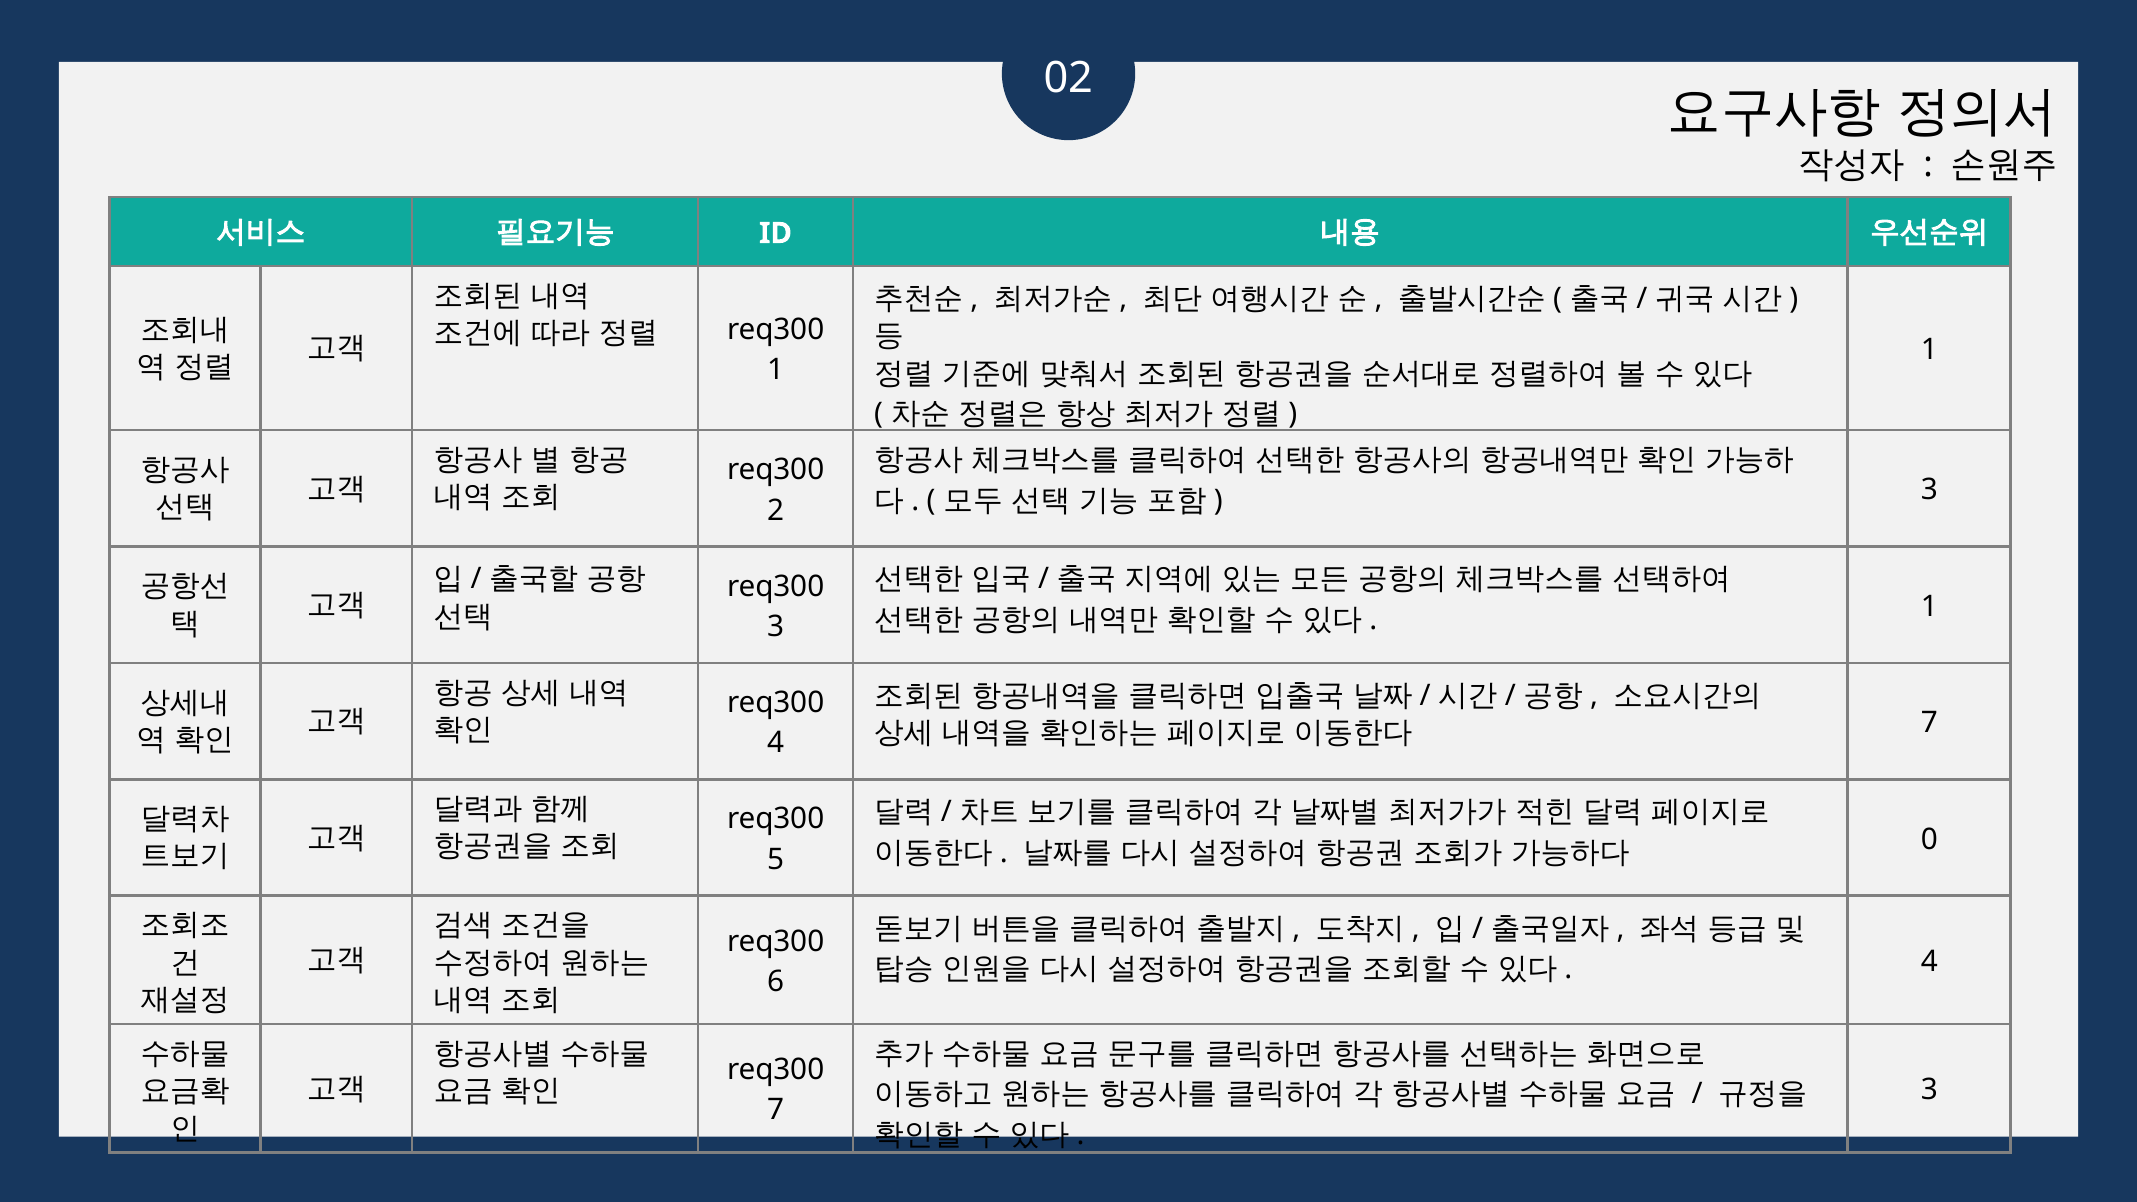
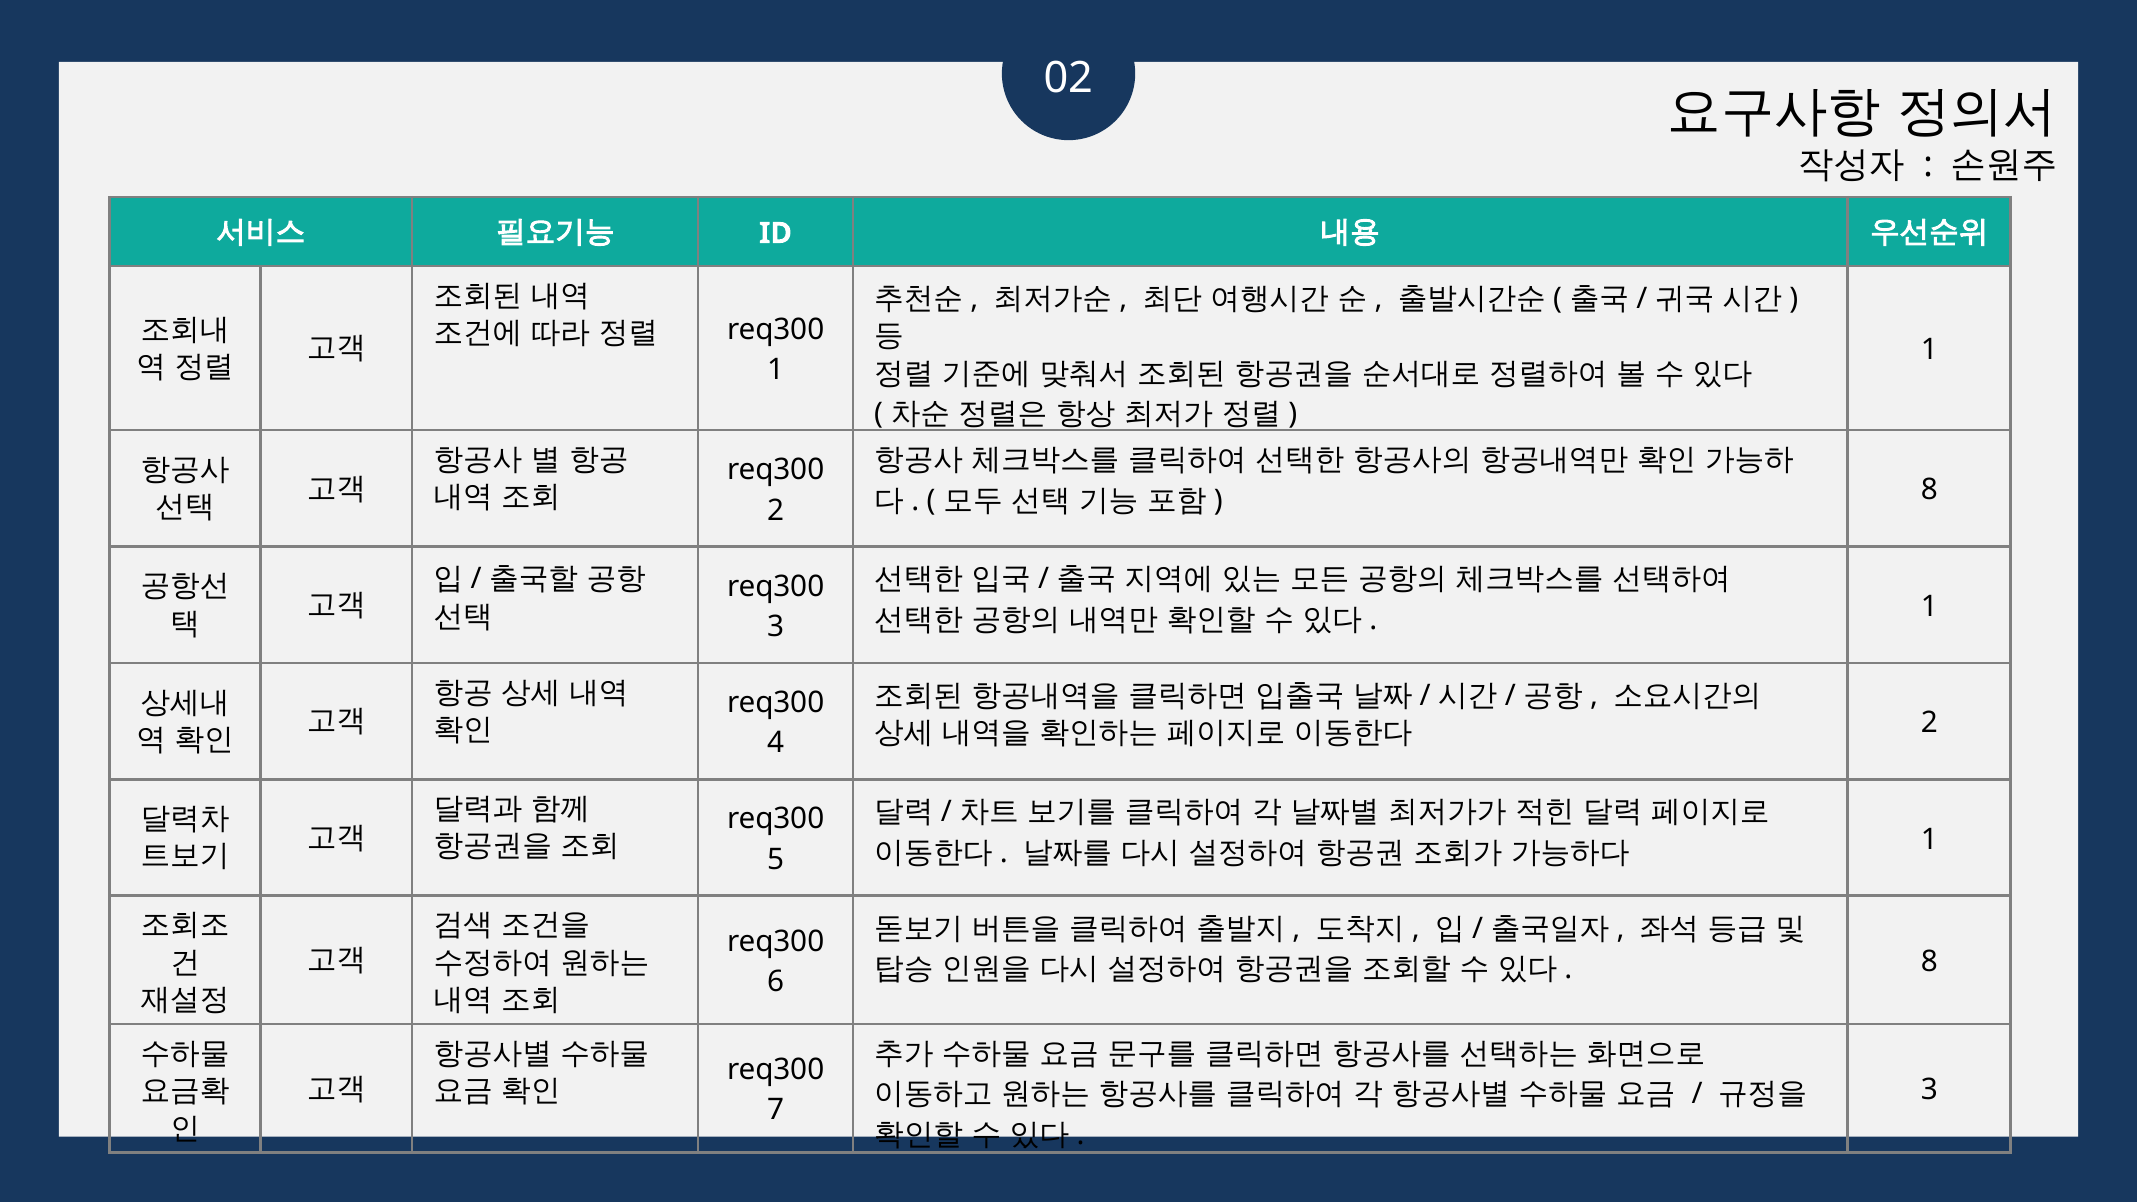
3 at (1929, 490): 3 -> 8
7 at (1929, 723): 7 -> 2
0 at (1929, 839): 0 -> 1
4 at (1929, 962): 4 -> 8
